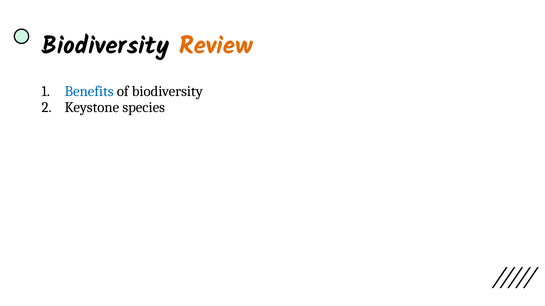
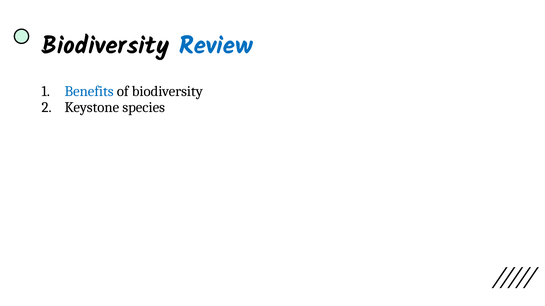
Review colour: orange -> blue
